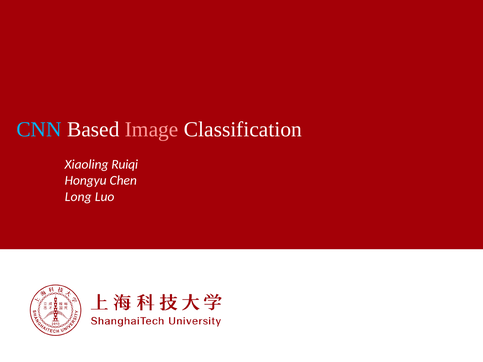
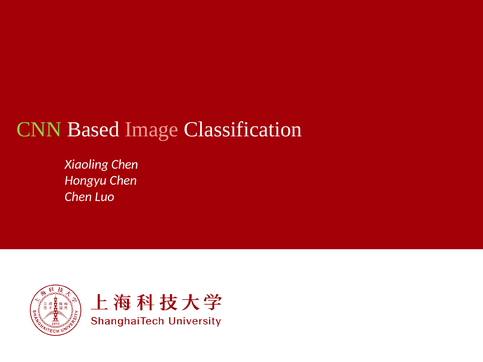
CNN colour: light blue -> light green
Xiaoling Ruiqi: Ruiqi -> Chen
Long at (78, 197): Long -> Chen
